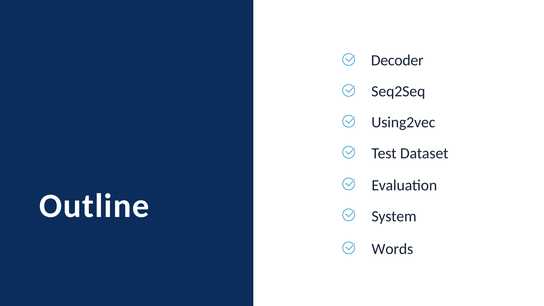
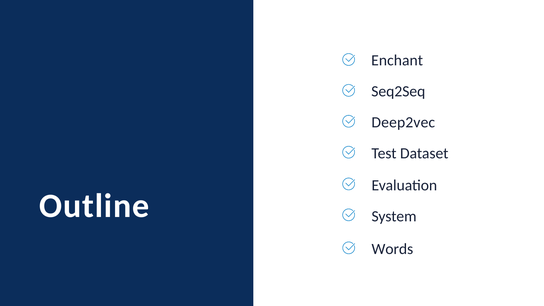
Decoder: Decoder -> Enchant
Using2vec: Using2vec -> Deep2vec
